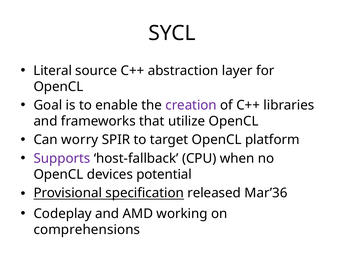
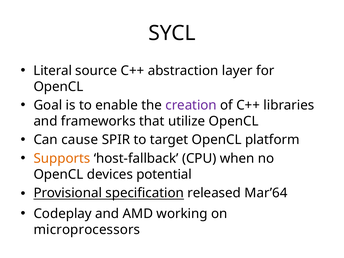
worry: worry -> cause
Supports colour: purple -> orange
Mar’36: Mar’36 -> Mar’64
comprehensions: comprehensions -> microprocessors
